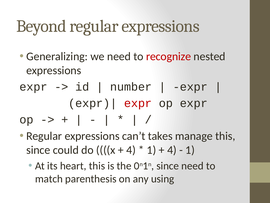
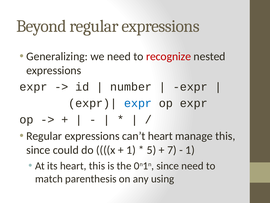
expr at (138, 103) colour: red -> blue
can’t takes: takes -> heart
4 at (131, 150): 4 -> 1
1 at (151, 150): 1 -> 5
4 at (172, 150): 4 -> 7
